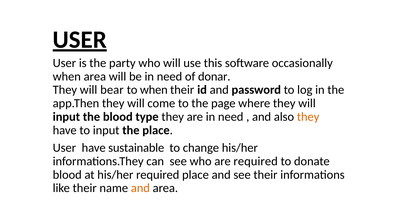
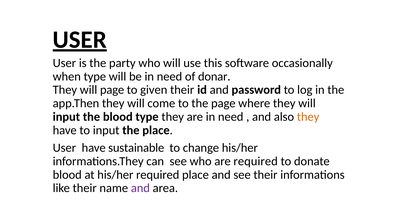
when area: area -> type
will bear: bear -> page
to when: when -> given
and at (140, 188) colour: orange -> purple
